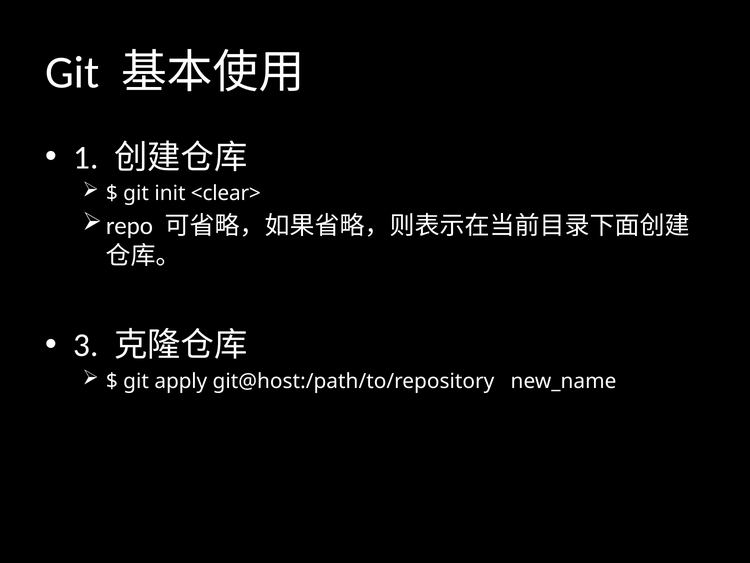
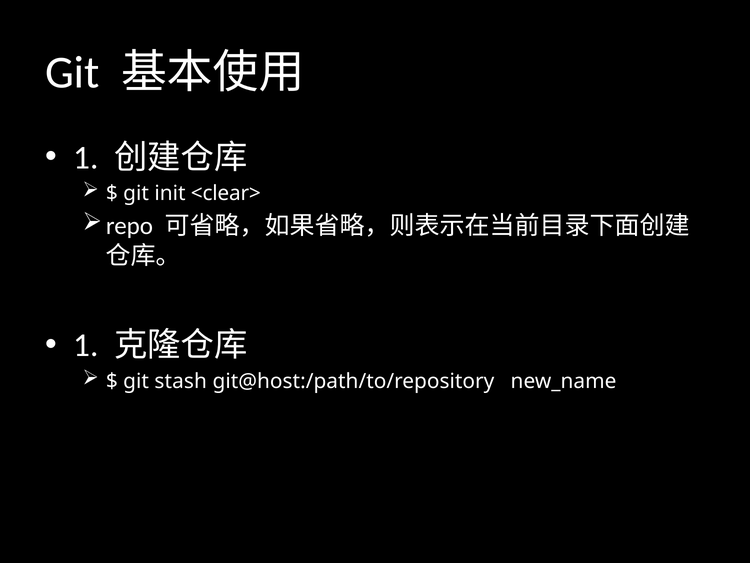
3 at (86, 345): 3 -> 1
apply: apply -> stash
